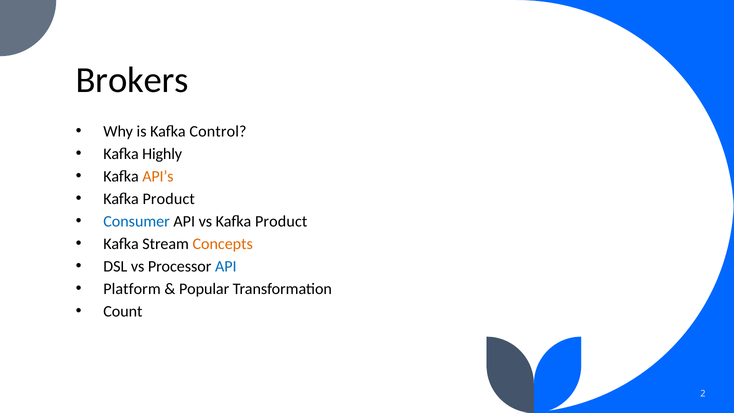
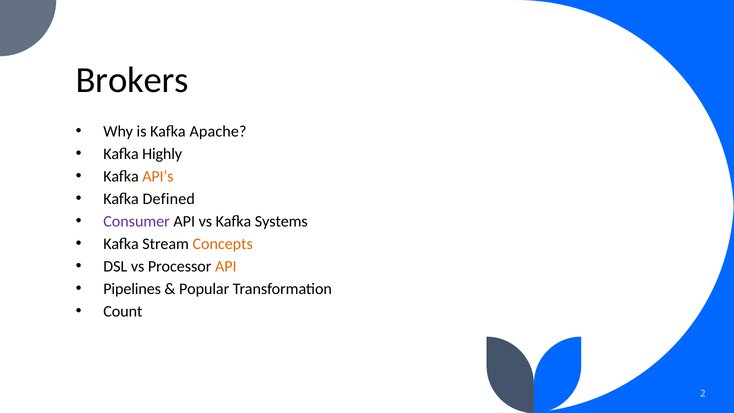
Control: Control -> Apache
Product at (169, 199): Product -> Defined
Consumer colour: blue -> purple
vs Kafka Product: Product -> Systems
API at (226, 266) colour: blue -> orange
Platform: Platform -> Pipelines
